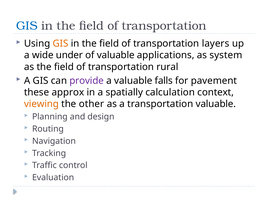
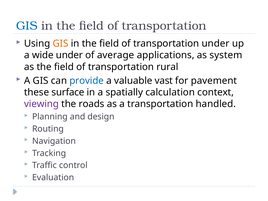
transportation layers: layers -> under
of valuable: valuable -> average
provide colour: purple -> blue
falls: falls -> vast
approx: approx -> surface
viewing colour: orange -> purple
other: other -> roads
transportation valuable: valuable -> handled
